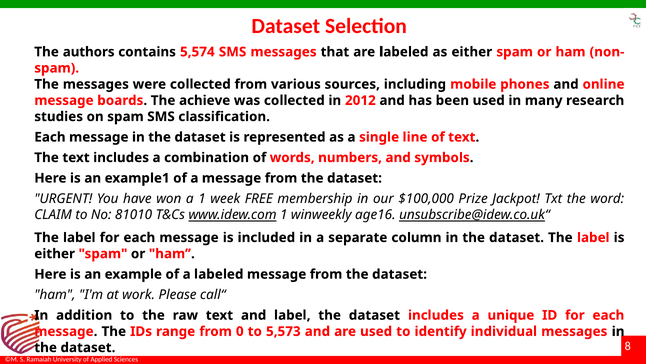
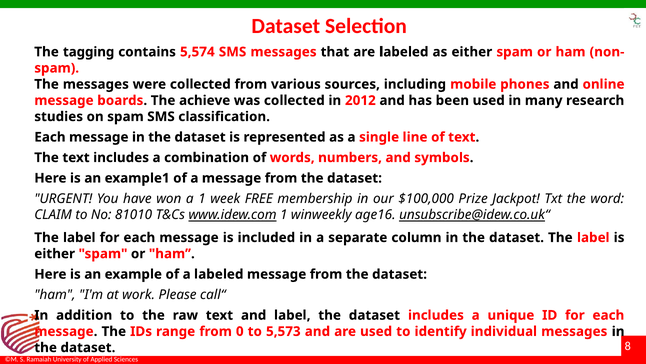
authors: authors -> tagging
